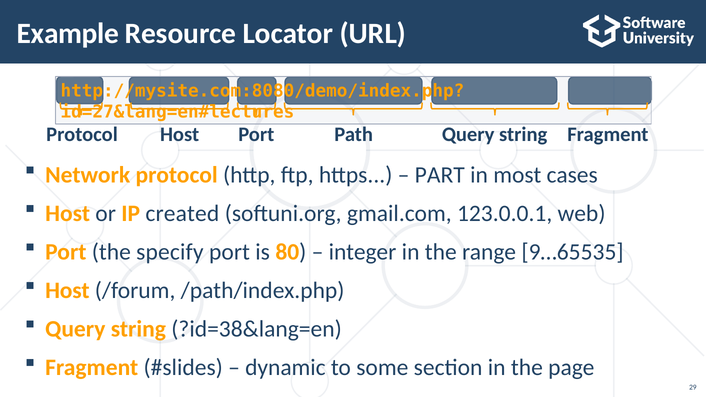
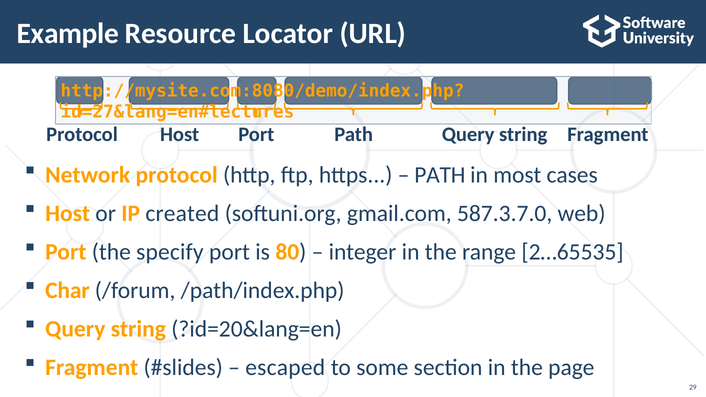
PART at (440, 175): PART -> PATH
123.0.0.1: 123.0.0.1 -> 587.3.7.0
9…65535: 9…65535 -> 2…65535
Host at (67, 290): Host -> Char
?id=38&lang=en: ?id=38&lang=en -> ?id=20&lang=en
dynamic: dynamic -> escaped
